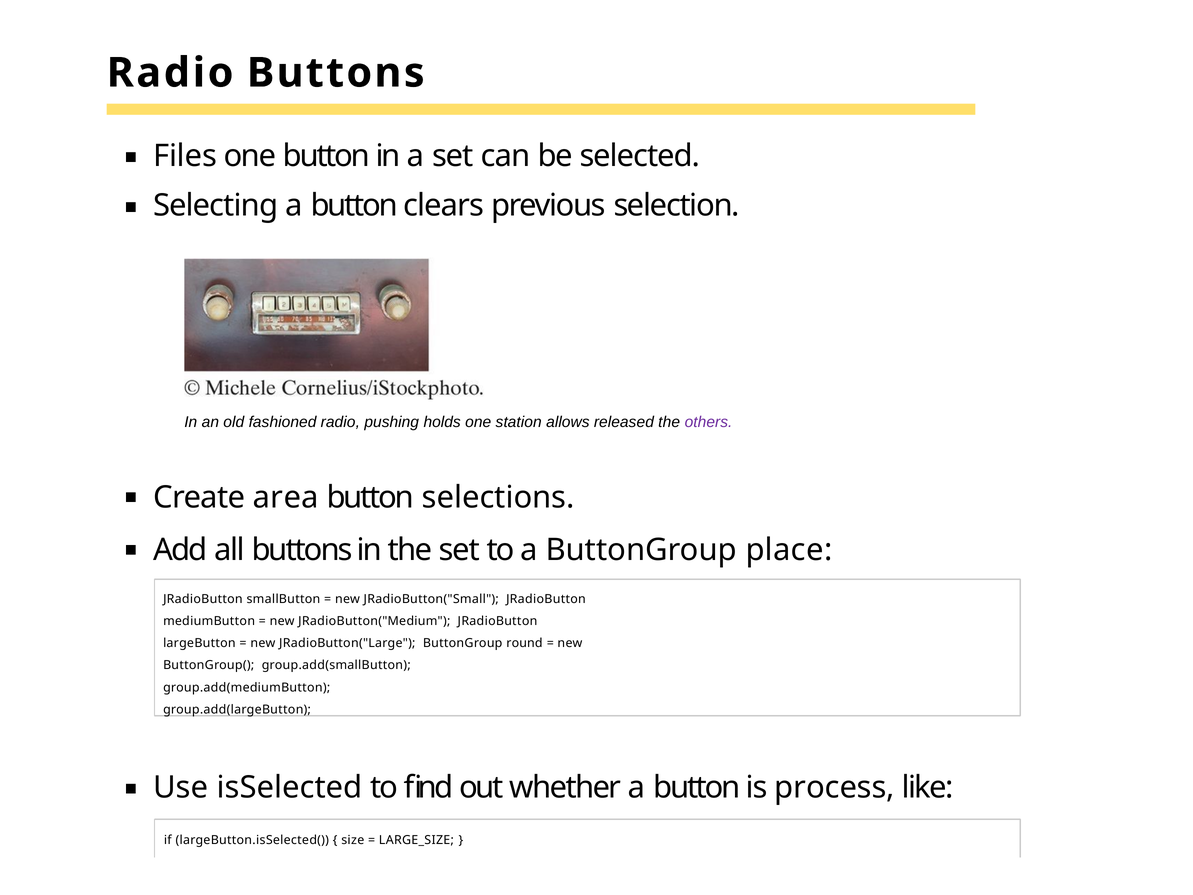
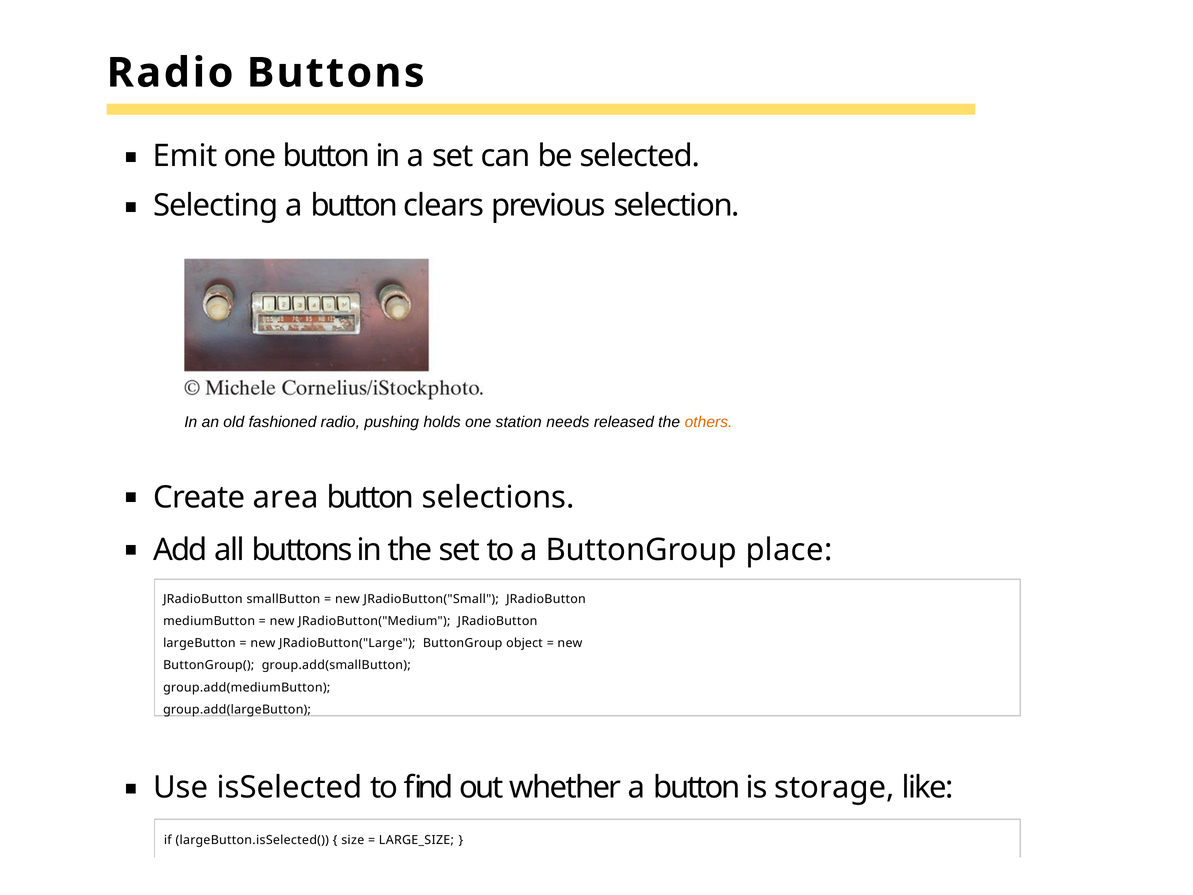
Files: Files -> Emit
allows: allows -> needs
others colour: purple -> orange
round: round -> object
process: process -> storage
